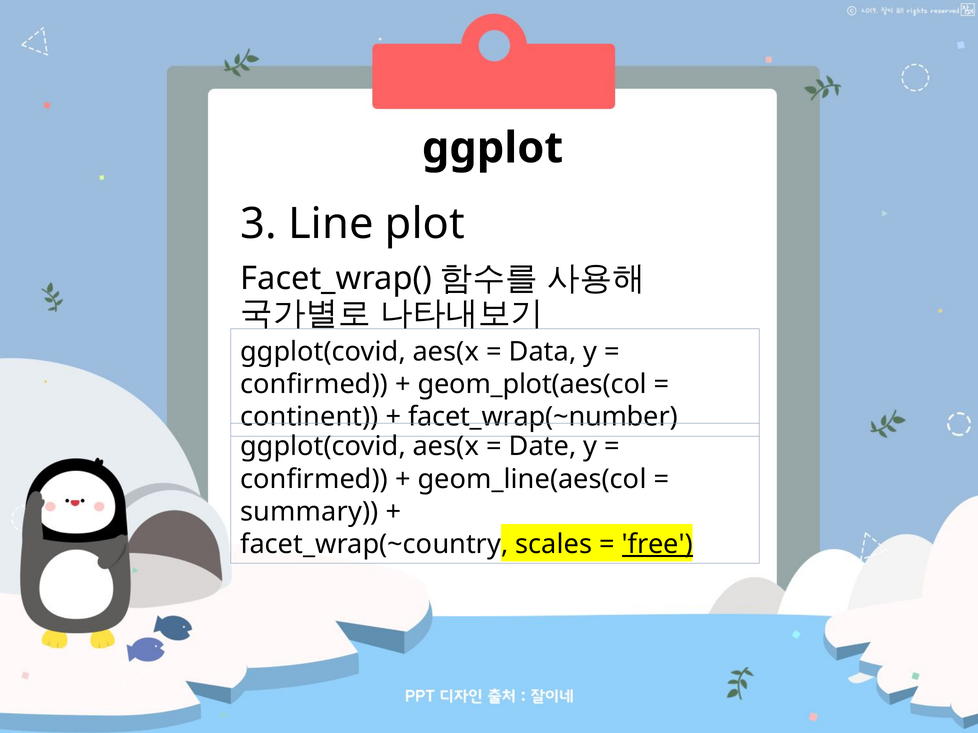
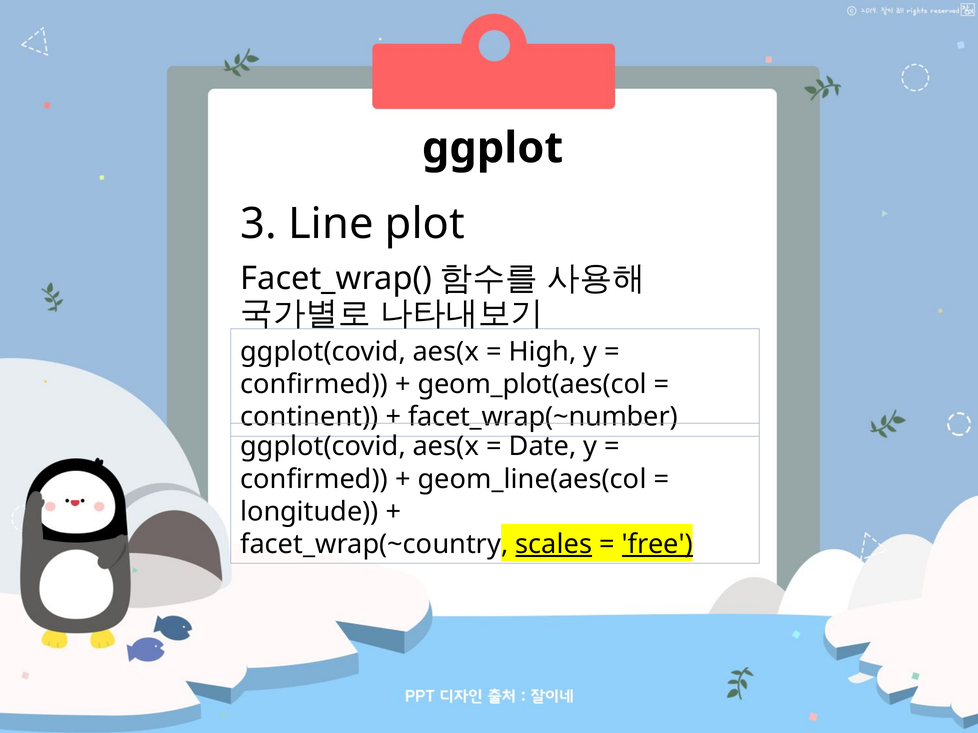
Data: Data -> High
summary: summary -> longitude
scales underline: none -> present
